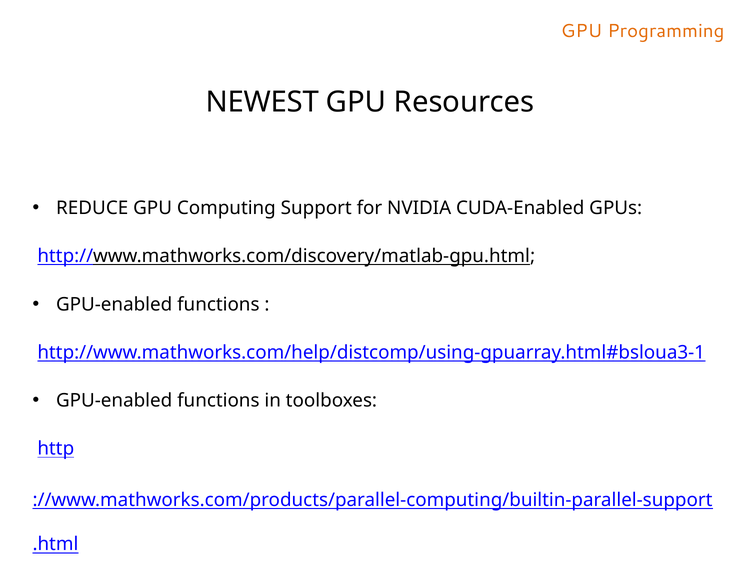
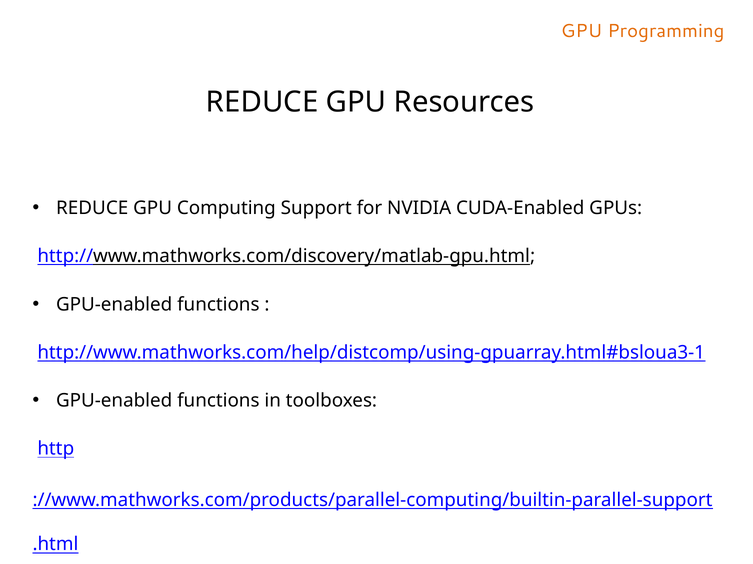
NEWEST at (262, 102): NEWEST -> REDUCE
